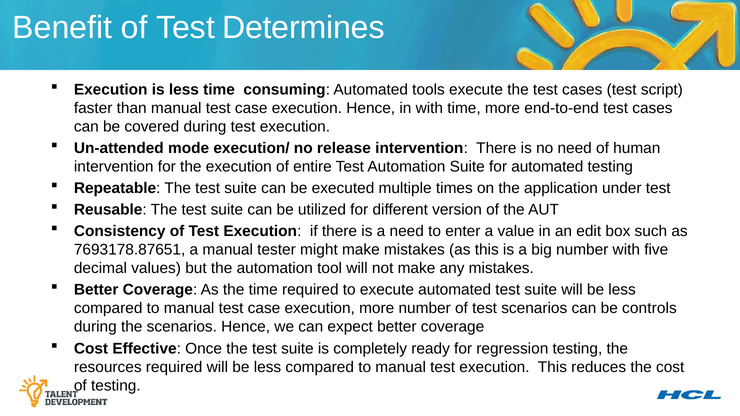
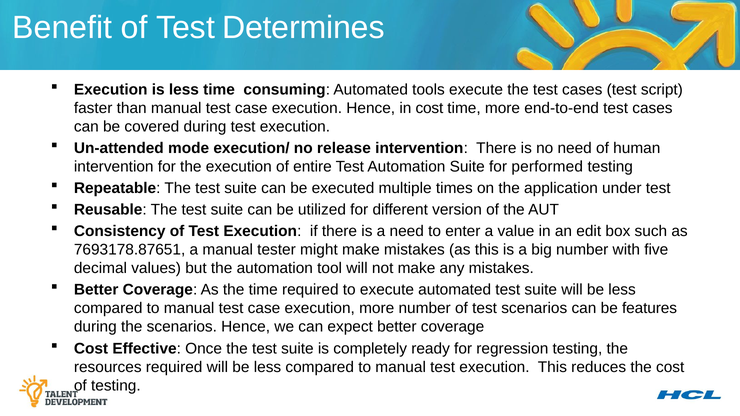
in with: with -> cost
for automated: automated -> performed
controls: controls -> features
